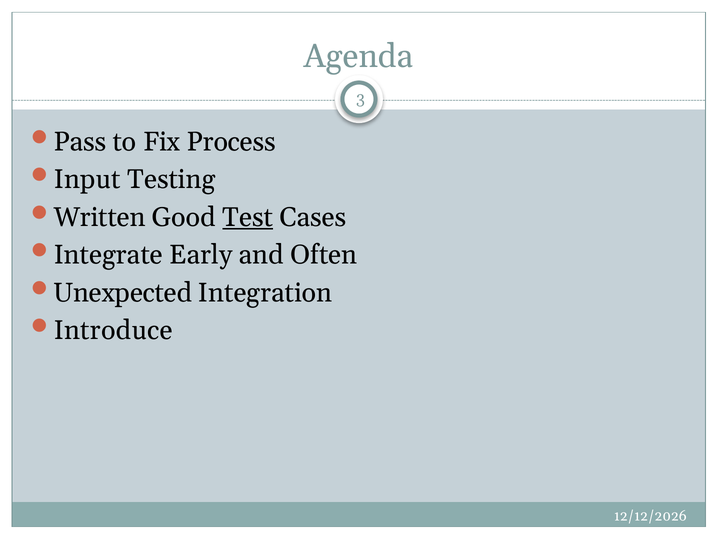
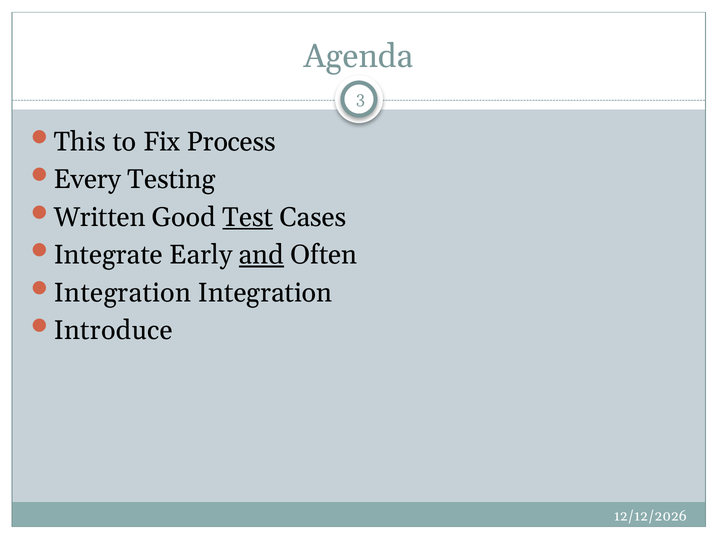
Pass: Pass -> This
Input: Input -> Every
and underline: none -> present
Unexpected at (123, 292): Unexpected -> Integration
